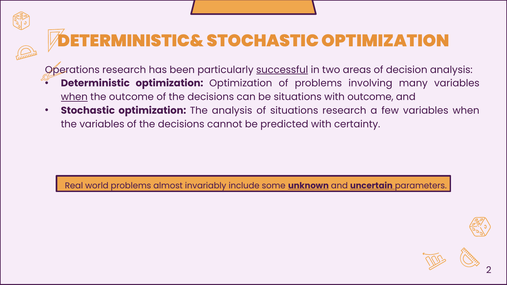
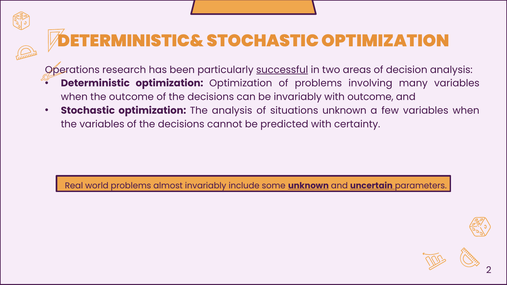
when at (74, 97) underline: present -> none
be situations: situations -> invariably
situations research: research -> unknown
